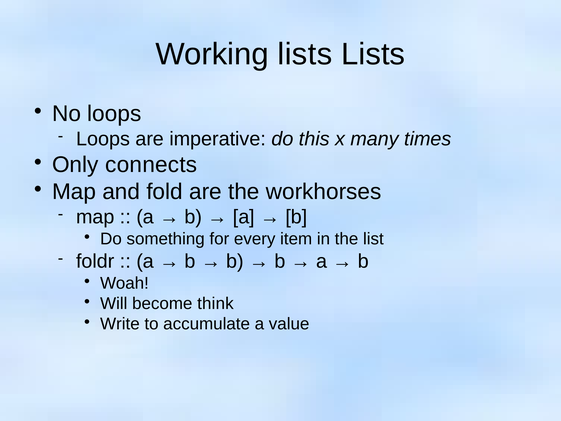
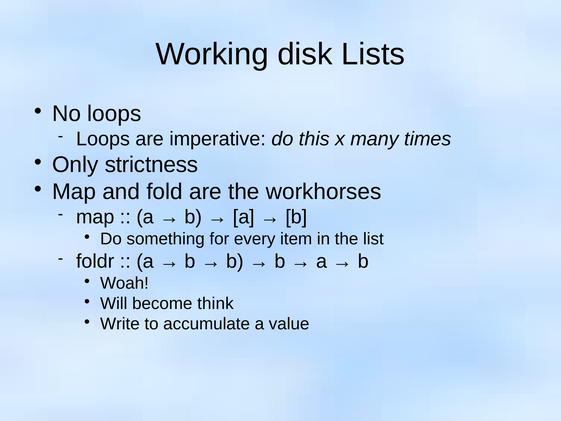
Working lists: lists -> disk
connects: connects -> strictness
